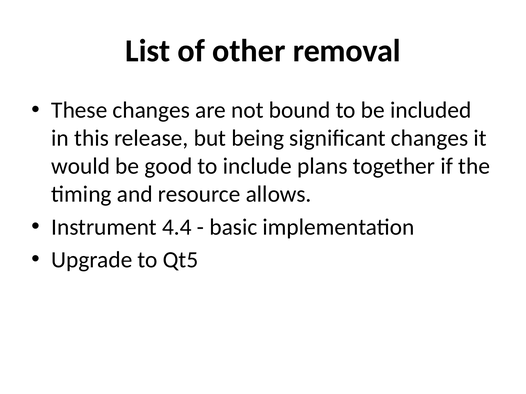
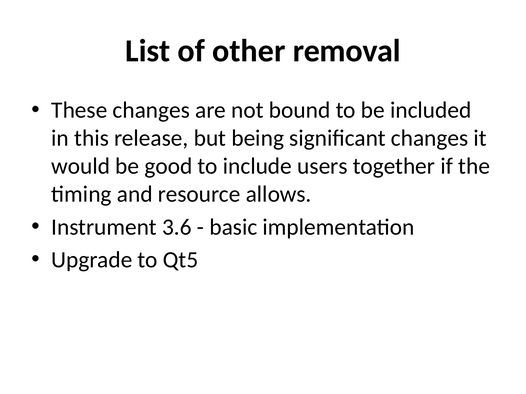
plans: plans -> users
4.4: 4.4 -> 3.6
